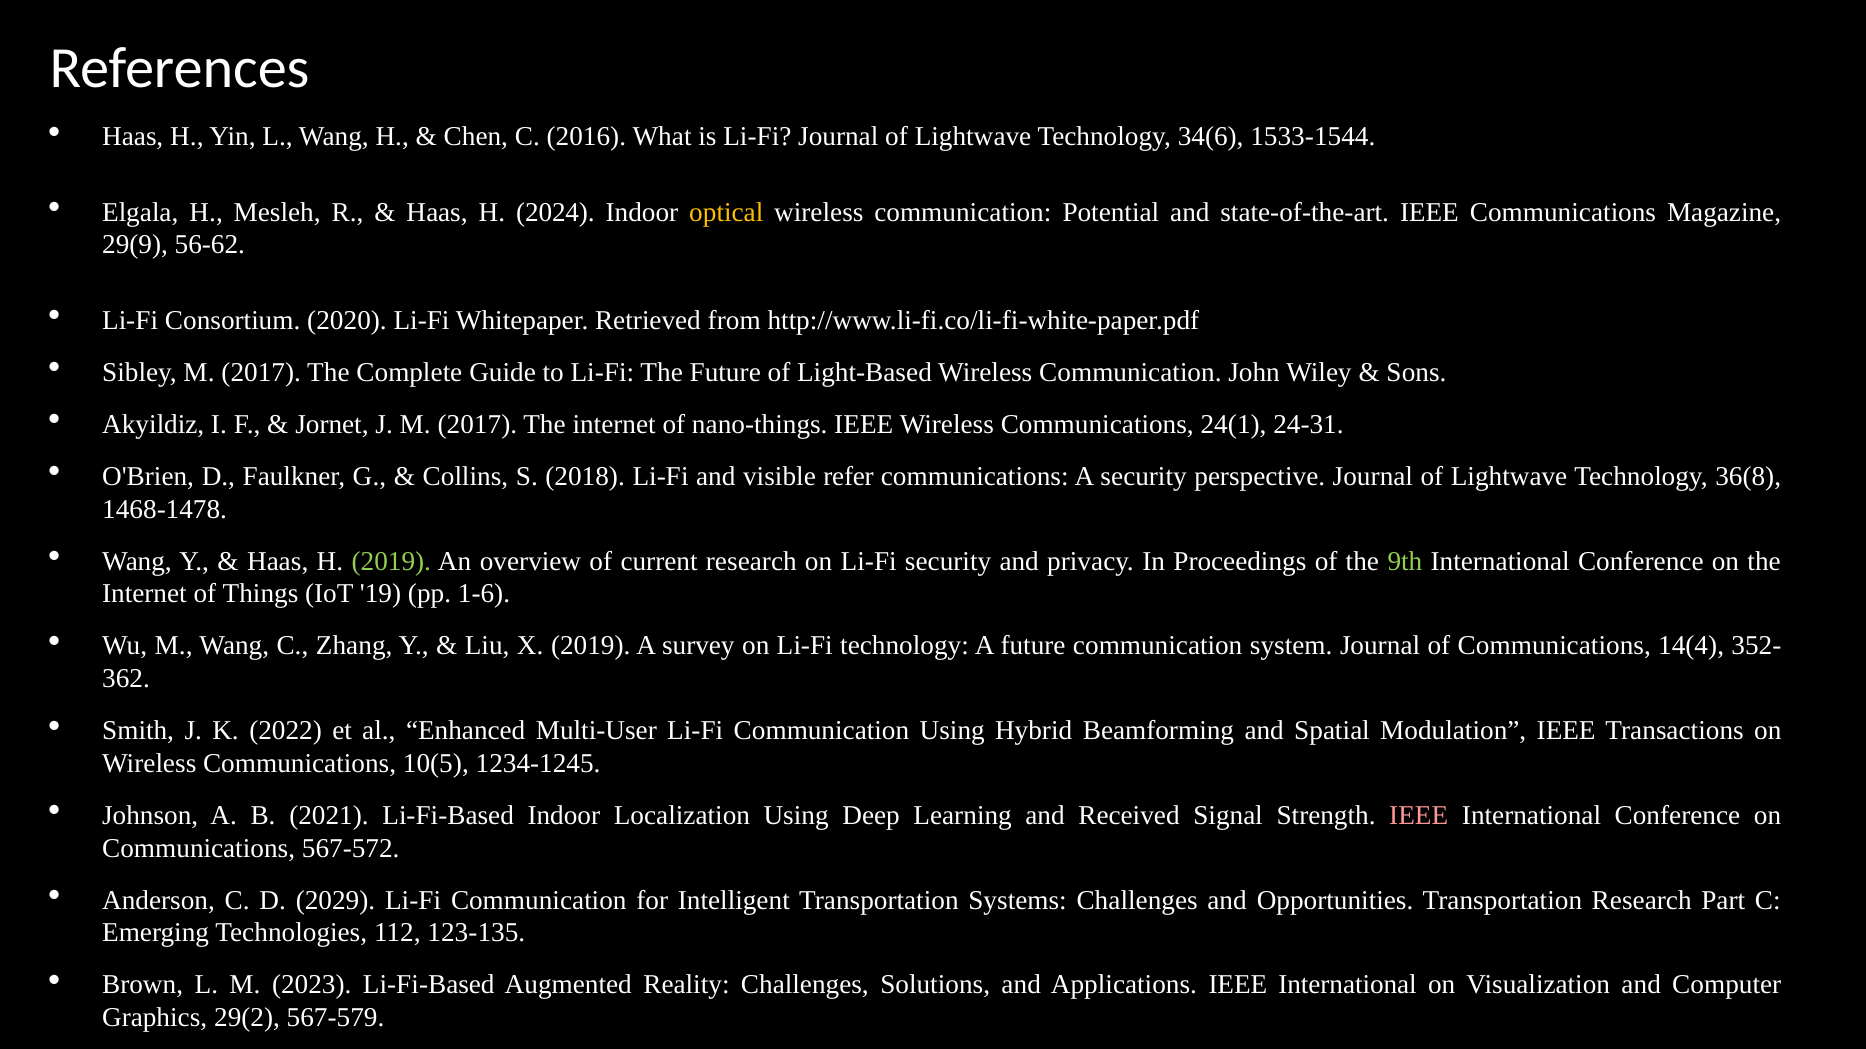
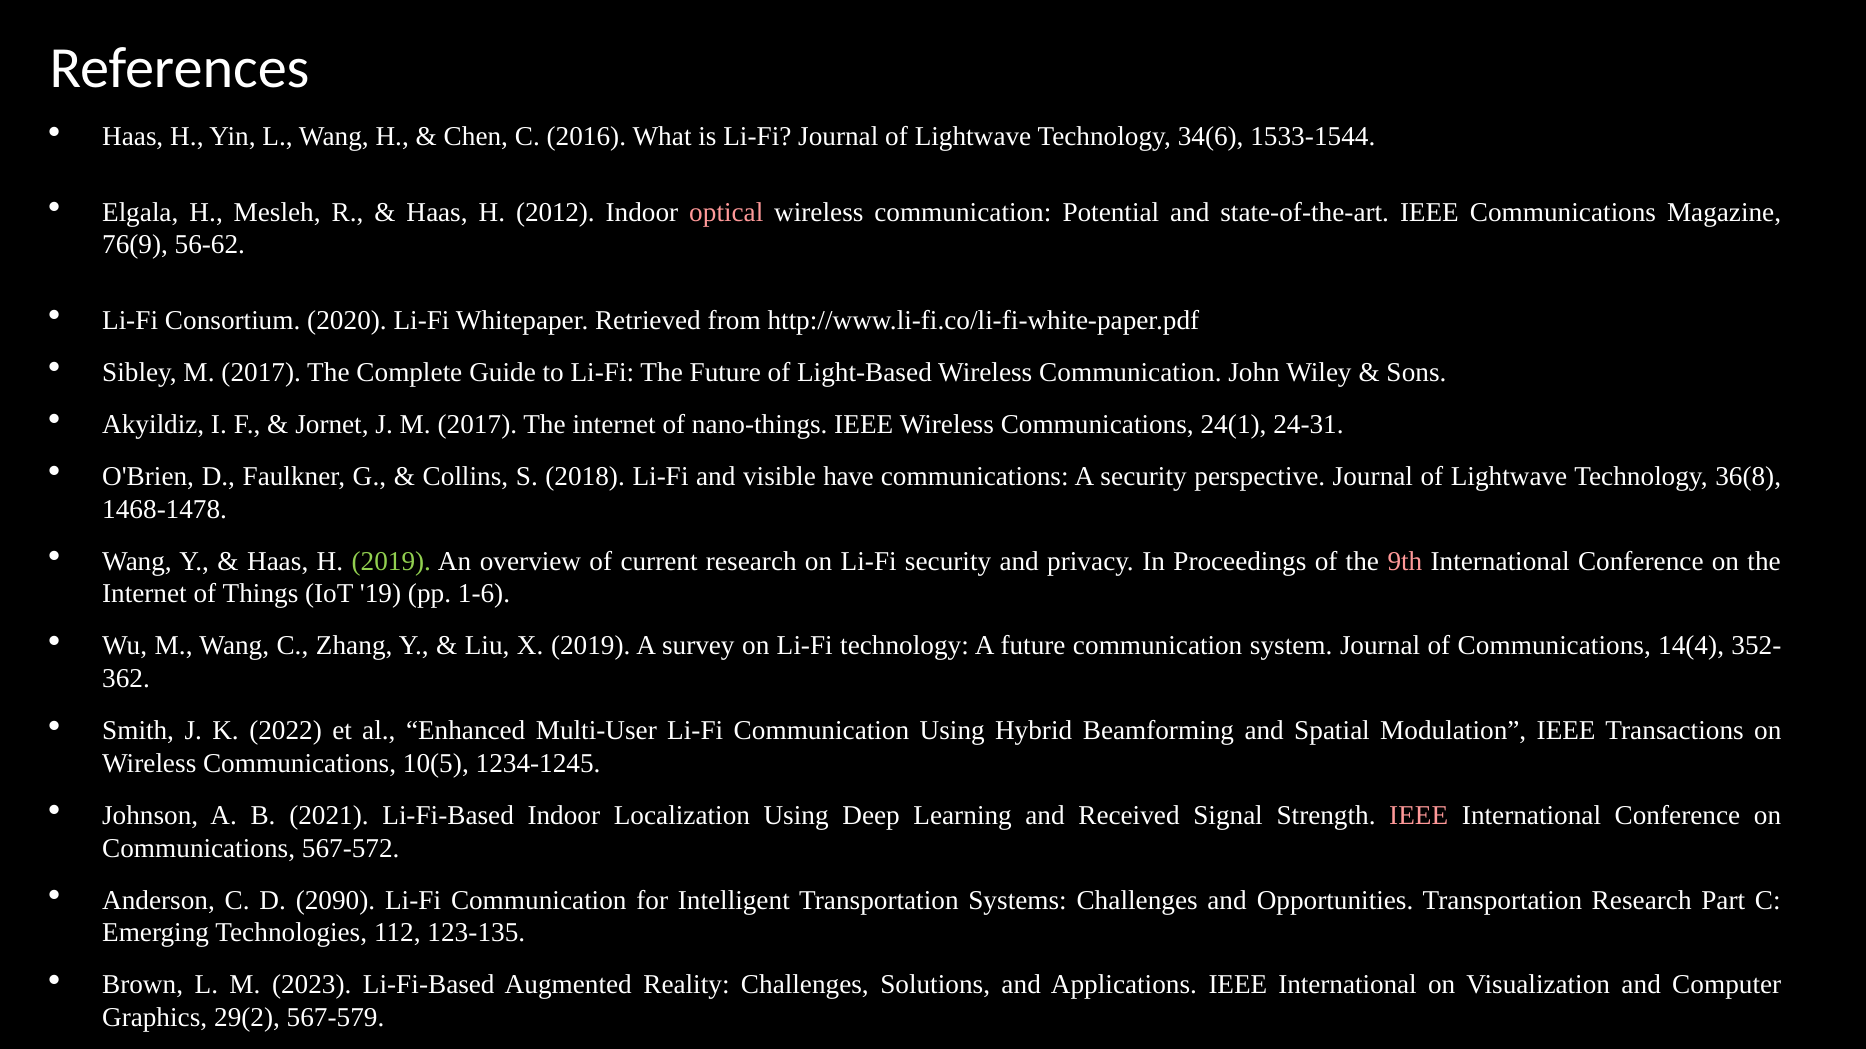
2024: 2024 -> 2012
optical colour: yellow -> pink
29(9: 29(9 -> 76(9
refer: refer -> have
9th colour: light green -> pink
2029: 2029 -> 2090
